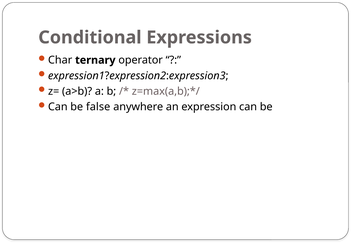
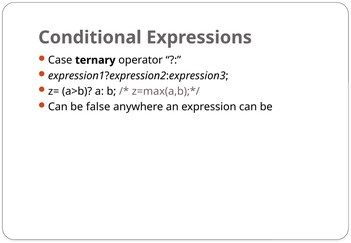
Char: Char -> Case
